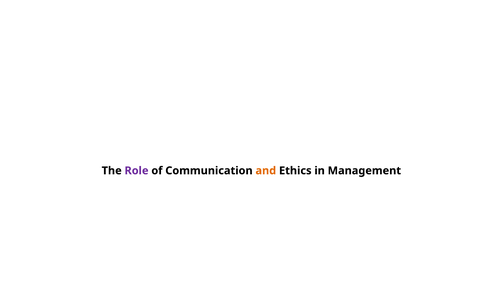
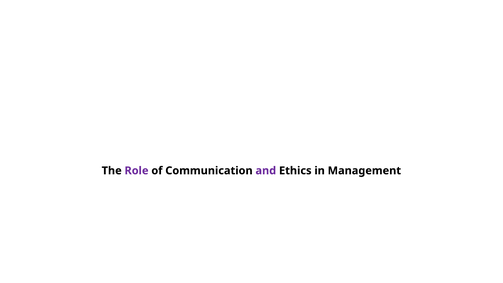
and colour: orange -> purple
